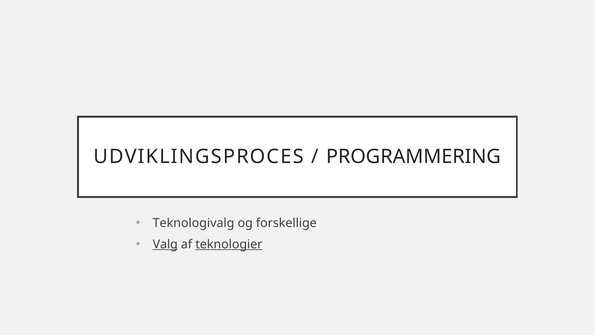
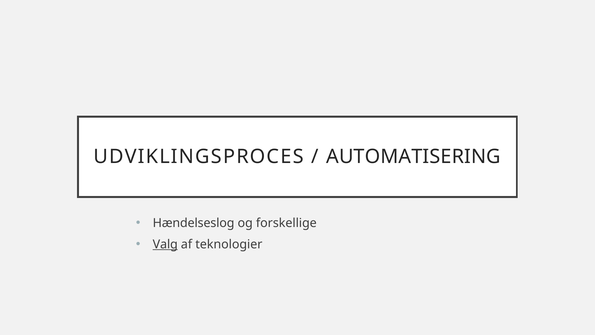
PROGRAMMERING: PROGRAMMERING -> AUTOMATISERING
Teknologivalg: Teknologivalg -> Hændelseslog
teknologier underline: present -> none
